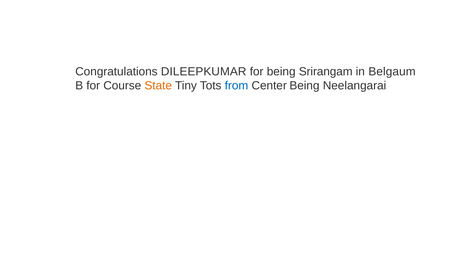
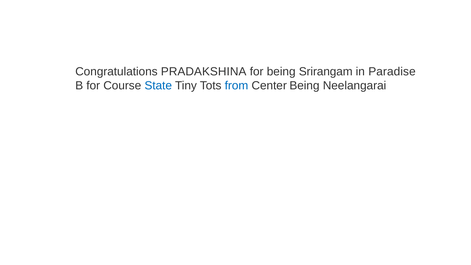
DILEEPKUMAR: DILEEPKUMAR -> PRADAKSHINA
Belgaum: Belgaum -> Paradise
State colour: orange -> blue
